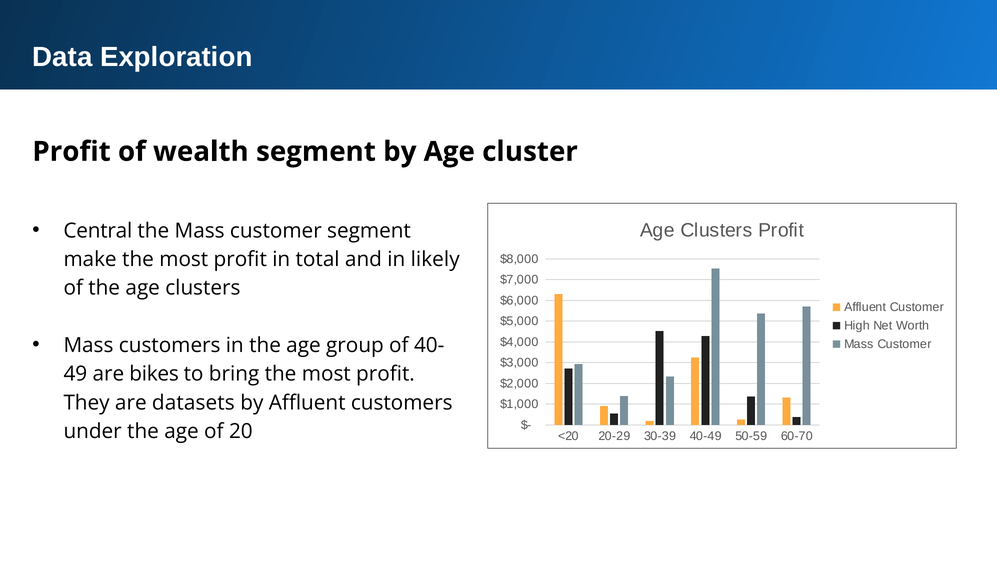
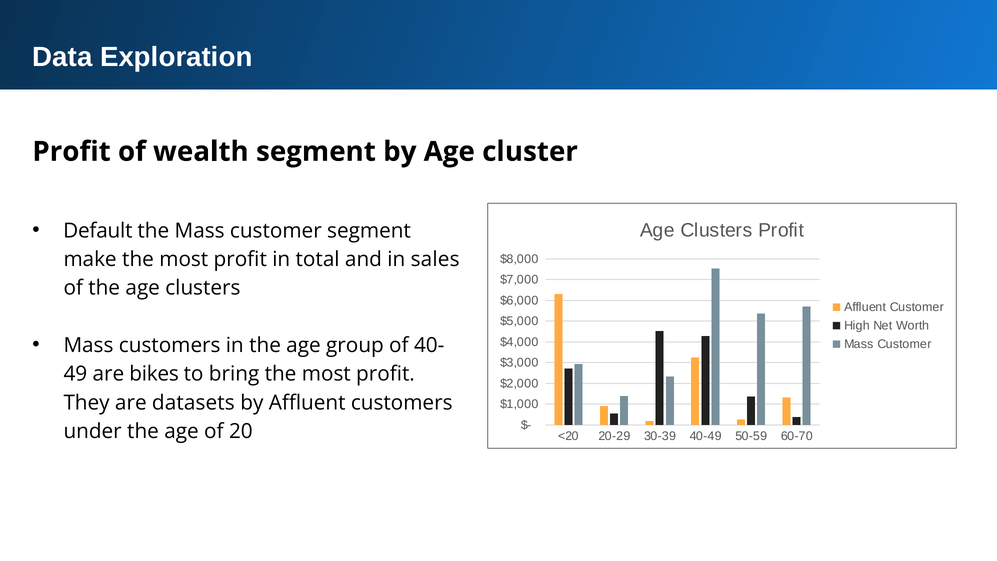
Central: Central -> Default
likely: likely -> sales
